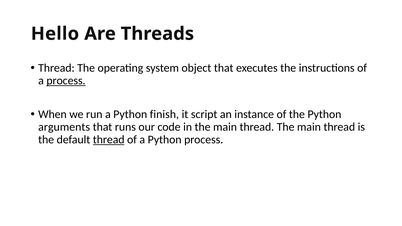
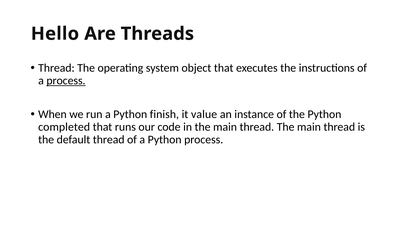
script: script -> value
arguments: arguments -> completed
thread at (109, 140) underline: present -> none
